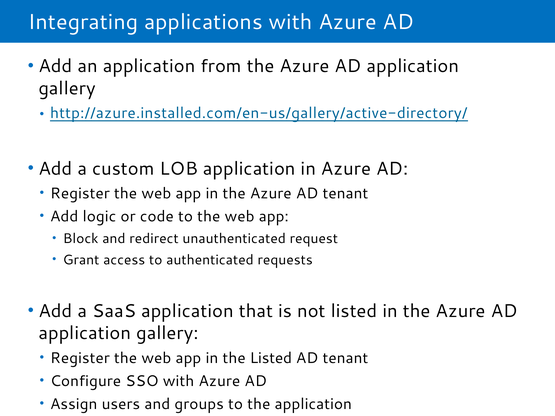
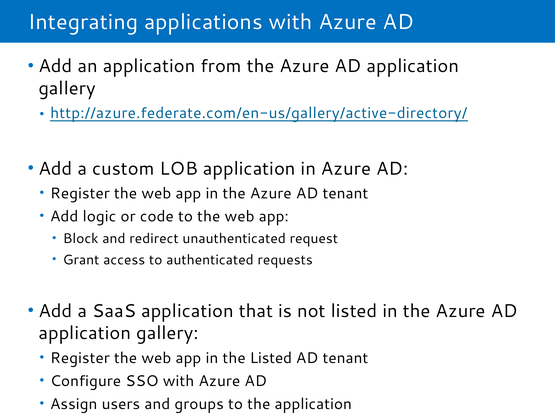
http://azure.installed.com/en-us/gallery/active-directory/: http://azure.installed.com/en-us/gallery/active-directory/ -> http://azure.federate.com/en-us/gallery/active-directory/
